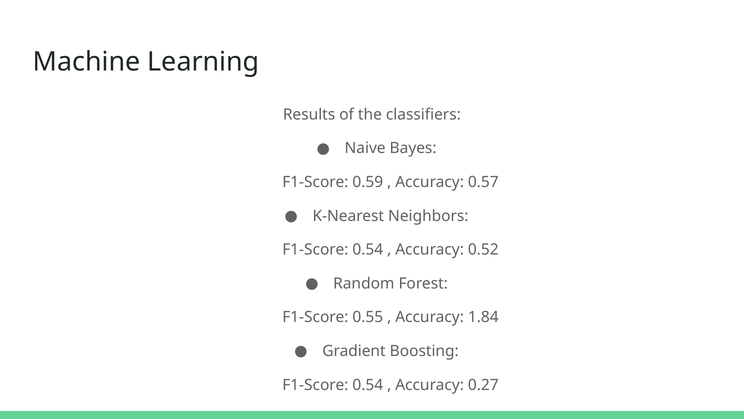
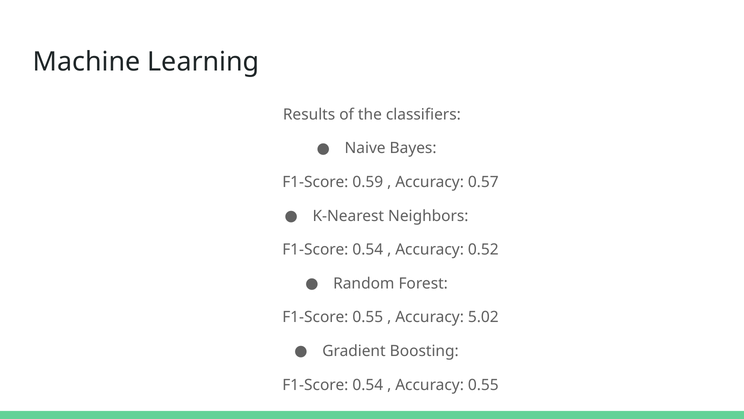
1.84: 1.84 -> 5.02
Accuracy 0.27: 0.27 -> 0.55
